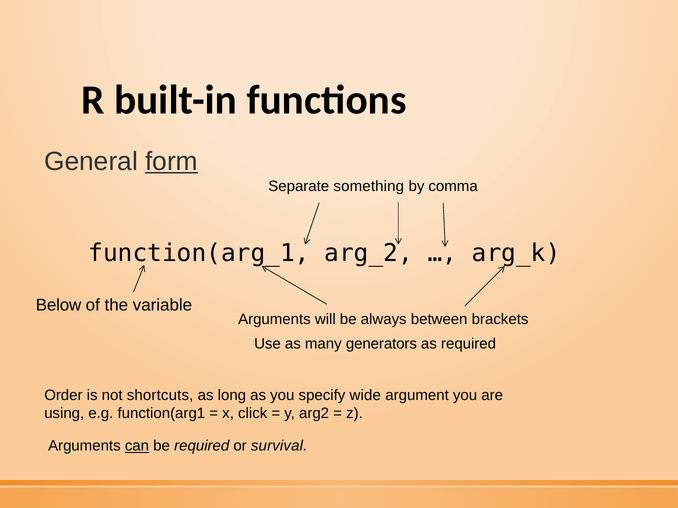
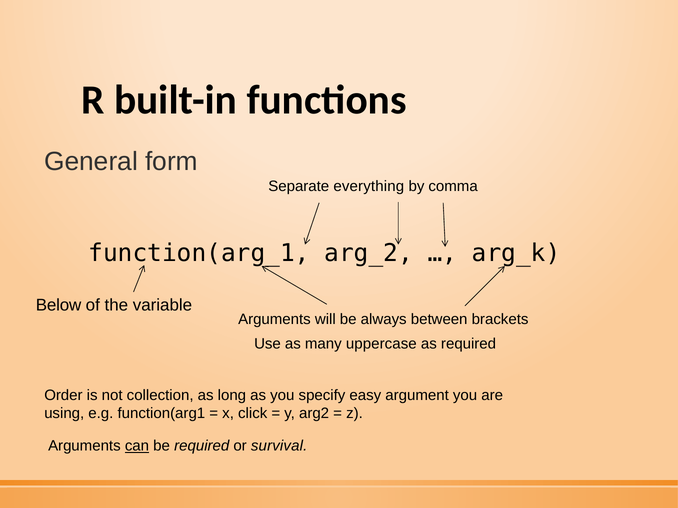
form underline: present -> none
something: something -> everything
generators: generators -> uppercase
shortcuts: shortcuts -> collection
wide: wide -> easy
